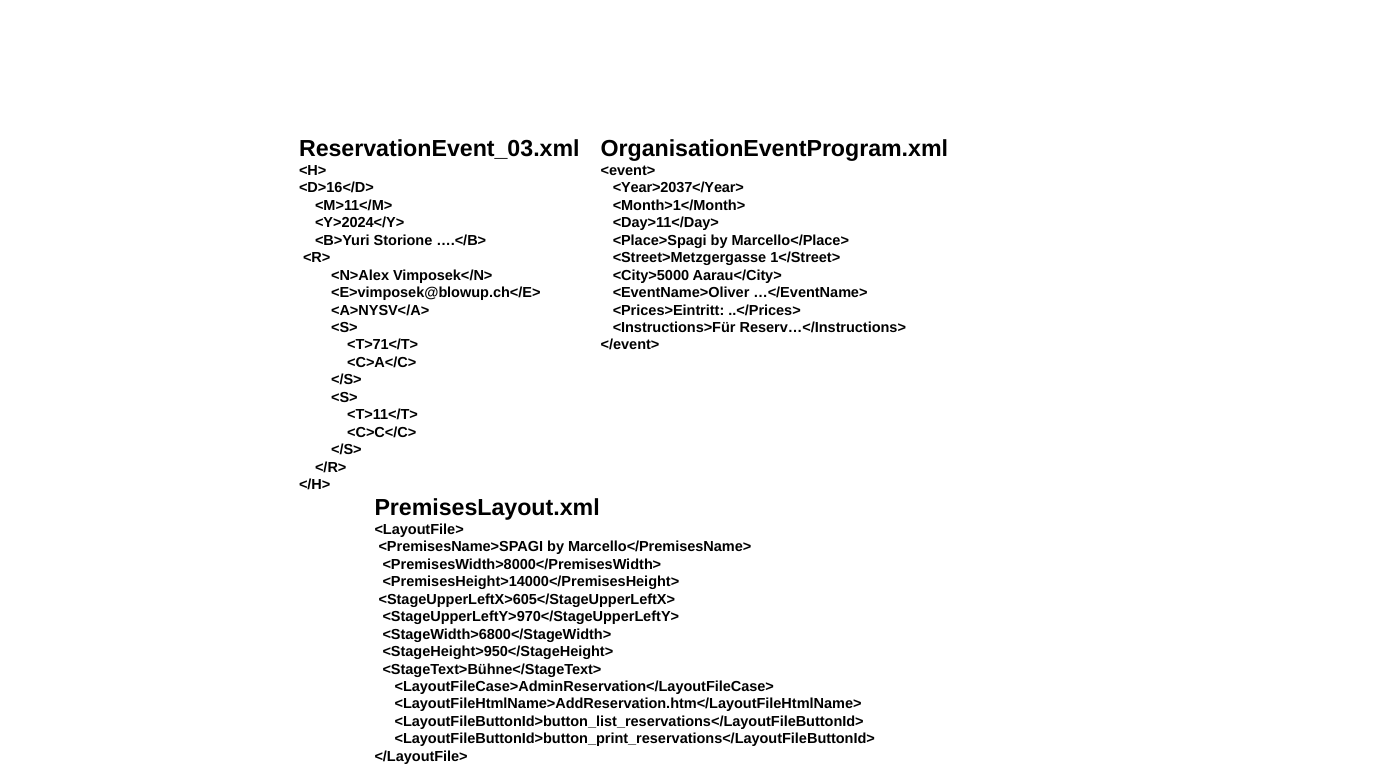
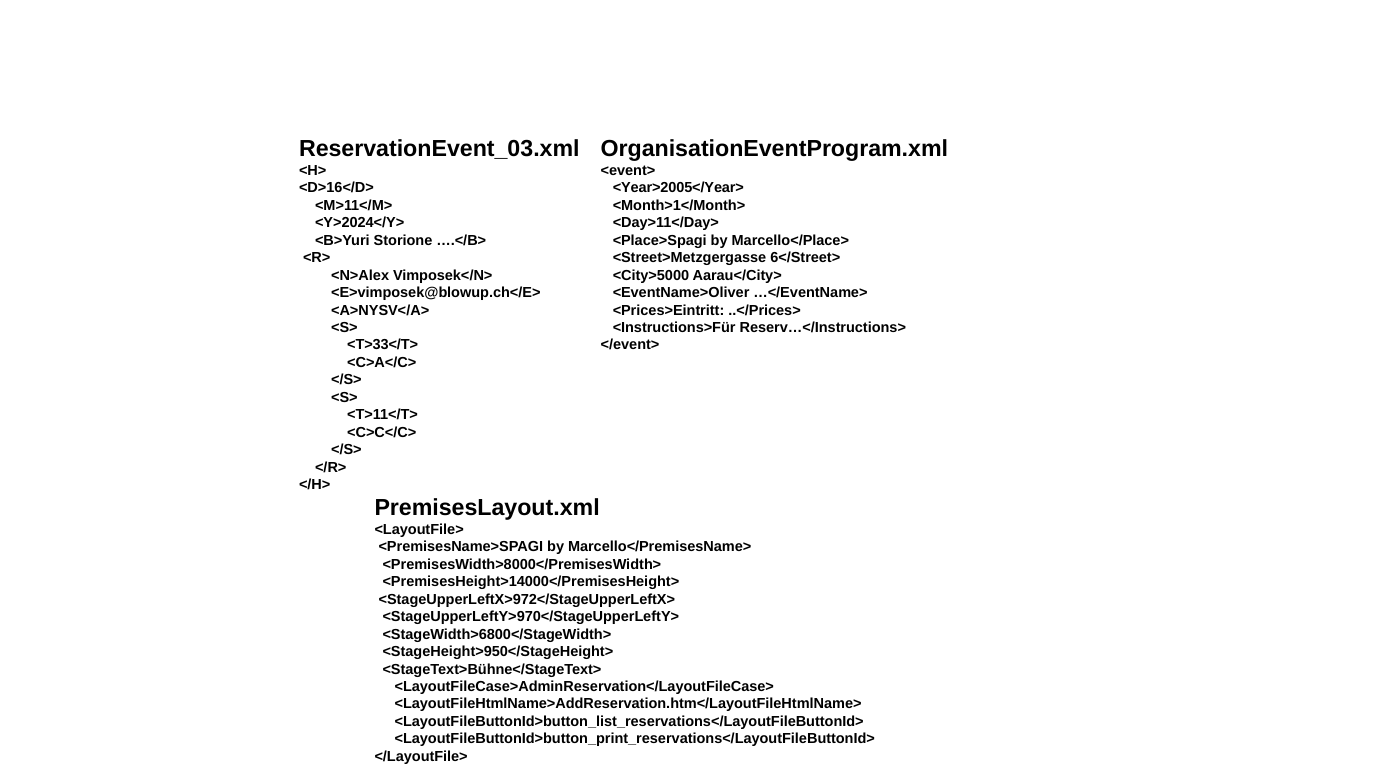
<Year>2037</Year>: <Year>2037</Year> -> <Year>2005</Year>
1</Street>: 1</Street> -> 6</Street>
<T>71</T>: <T>71</T> -> <T>33</T>
<StageUpperLeftX>605</StageUpperLeftX>: <StageUpperLeftX>605</StageUpperLeftX> -> <StageUpperLeftX>972</StageUpperLeftX>
